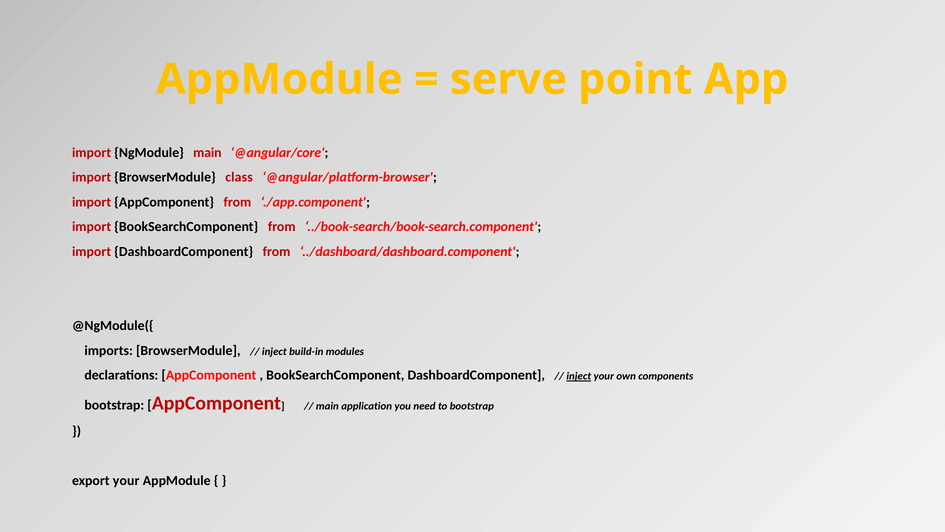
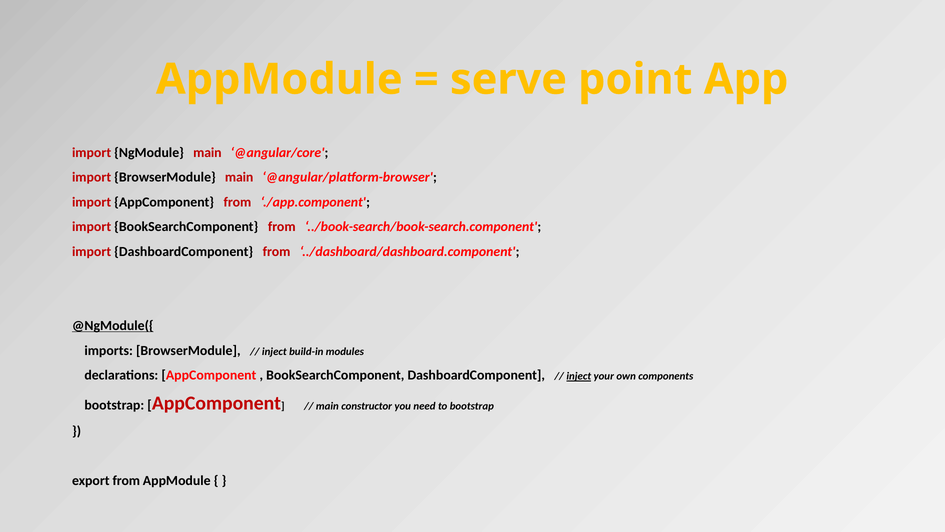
BrowserModule class: class -> main
@NgModule({ underline: none -> present
application: application -> constructor
export your: your -> from
